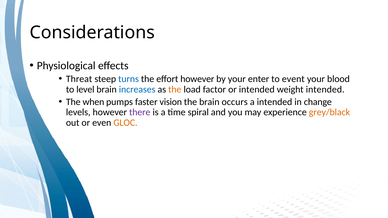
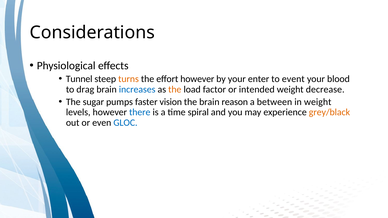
Threat: Threat -> Tunnel
turns colour: blue -> orange
level: level -> drag
weight intended: intended -> decrease
when: when -> sugar
occurs: occurs -> reason
a intended: intended -> between
in change: change -> weight
there colour: purple -> blue
GLOC colour: orange -> blue
